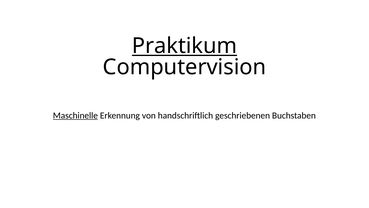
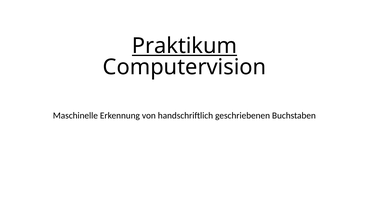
Maschinelle underline: present -> none
